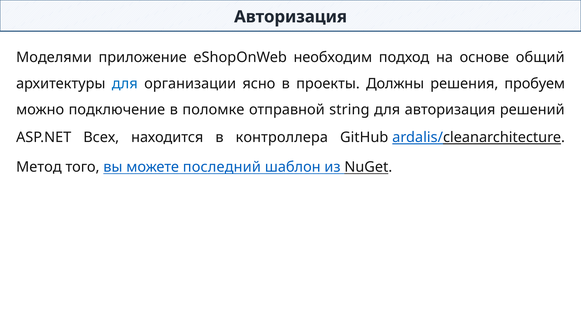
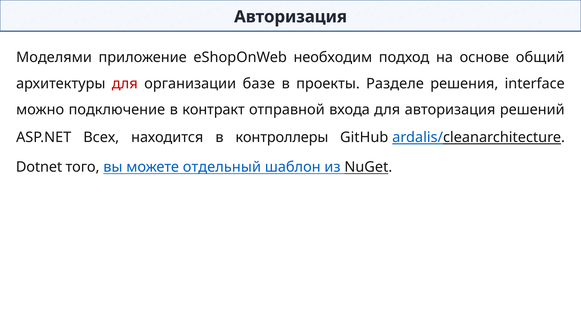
для at (125, 84) colour: blue -> red
ясно: ясно -> базе
Должны: Должны -> Разделе
пробуем: пробуем -> interface
поломке: поломке -> контракт
string: string -> входа
контроллера: контроллера -> контроллеры
Метод: Метод -> Dotnet
последний: последний -> отдельный
